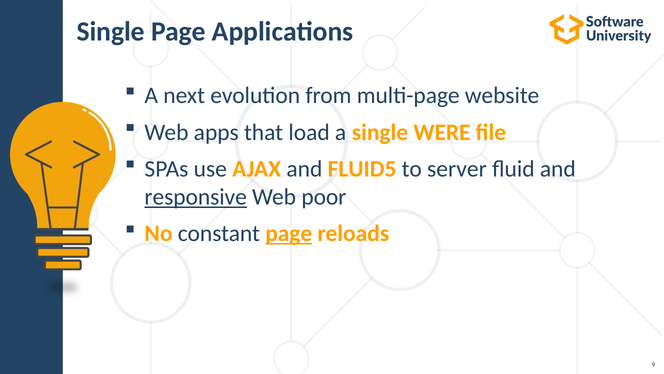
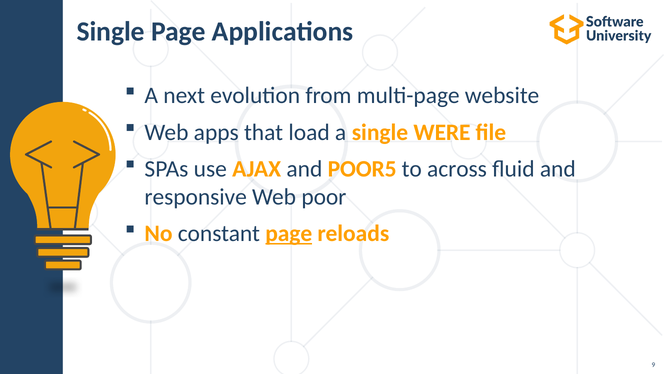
FLUID5: FLUID5 -> POOR5
server: server -> across
responsive underline: present -> none
